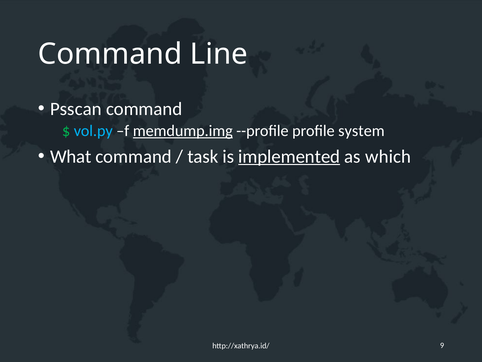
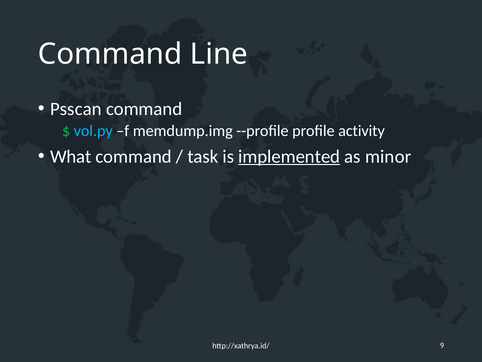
memdump.img underline: present -> none
system: system -> activity
which: which -> minor
